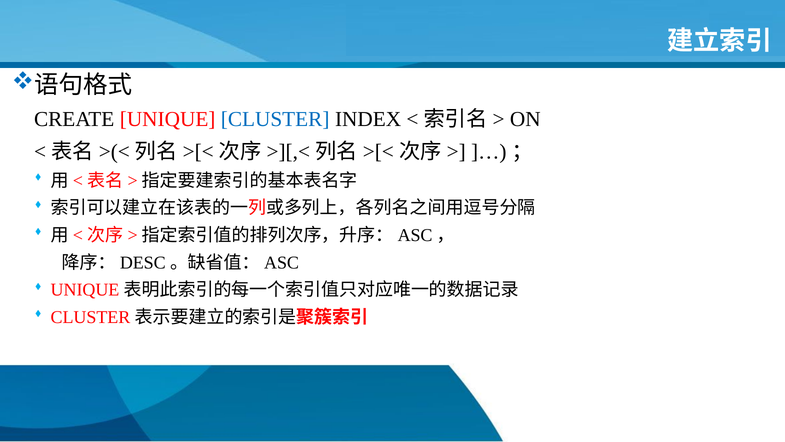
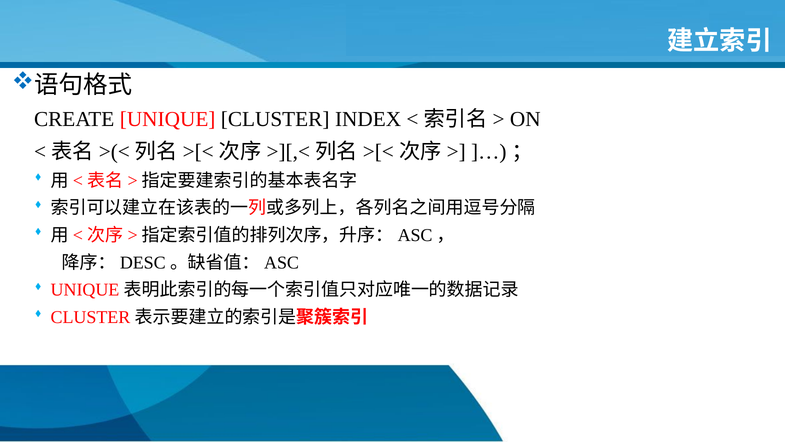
CLUSTER colour: blue -> black
